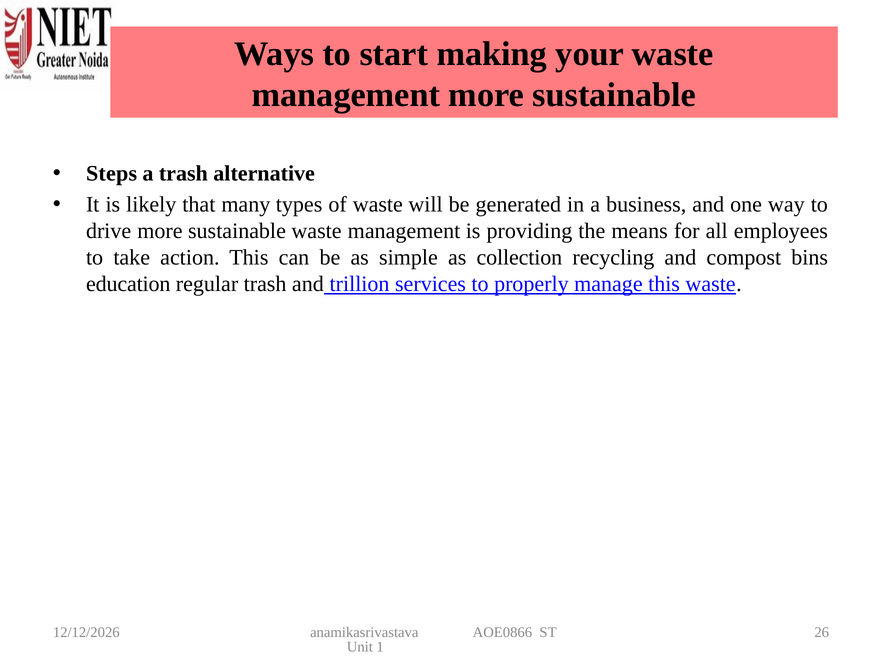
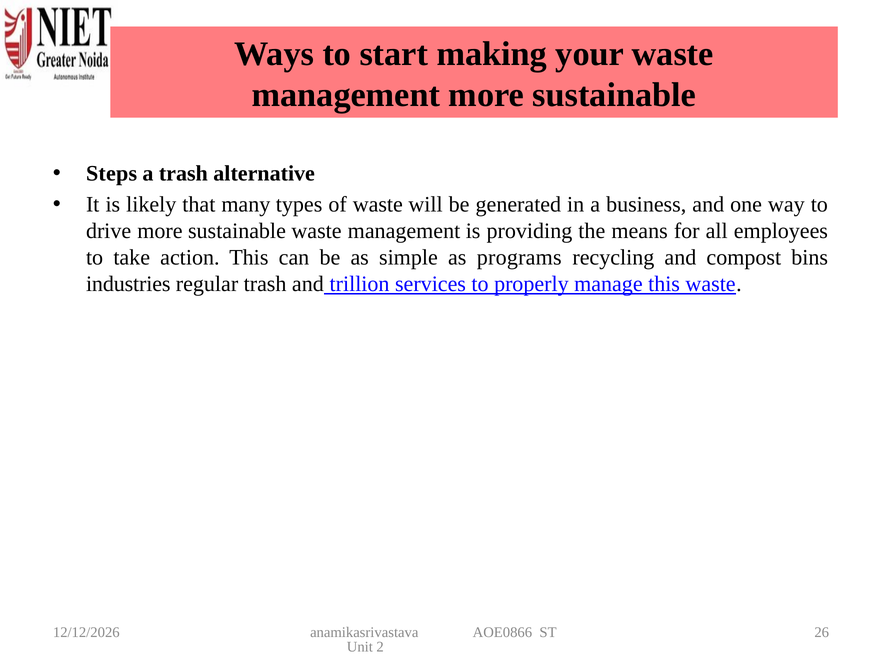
collection: collection -> programs
education: education -> industries
1: 1 -> 2
